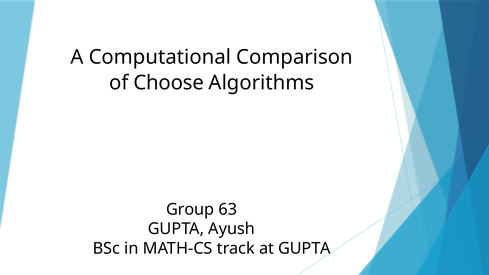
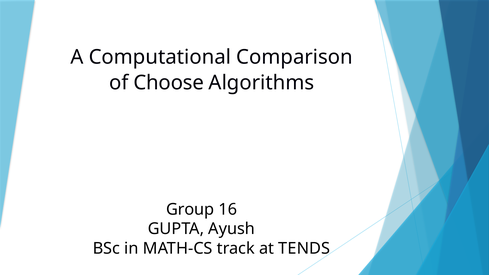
63: 63 -> 16
at GUPTA: GUPTA -> TENDS
